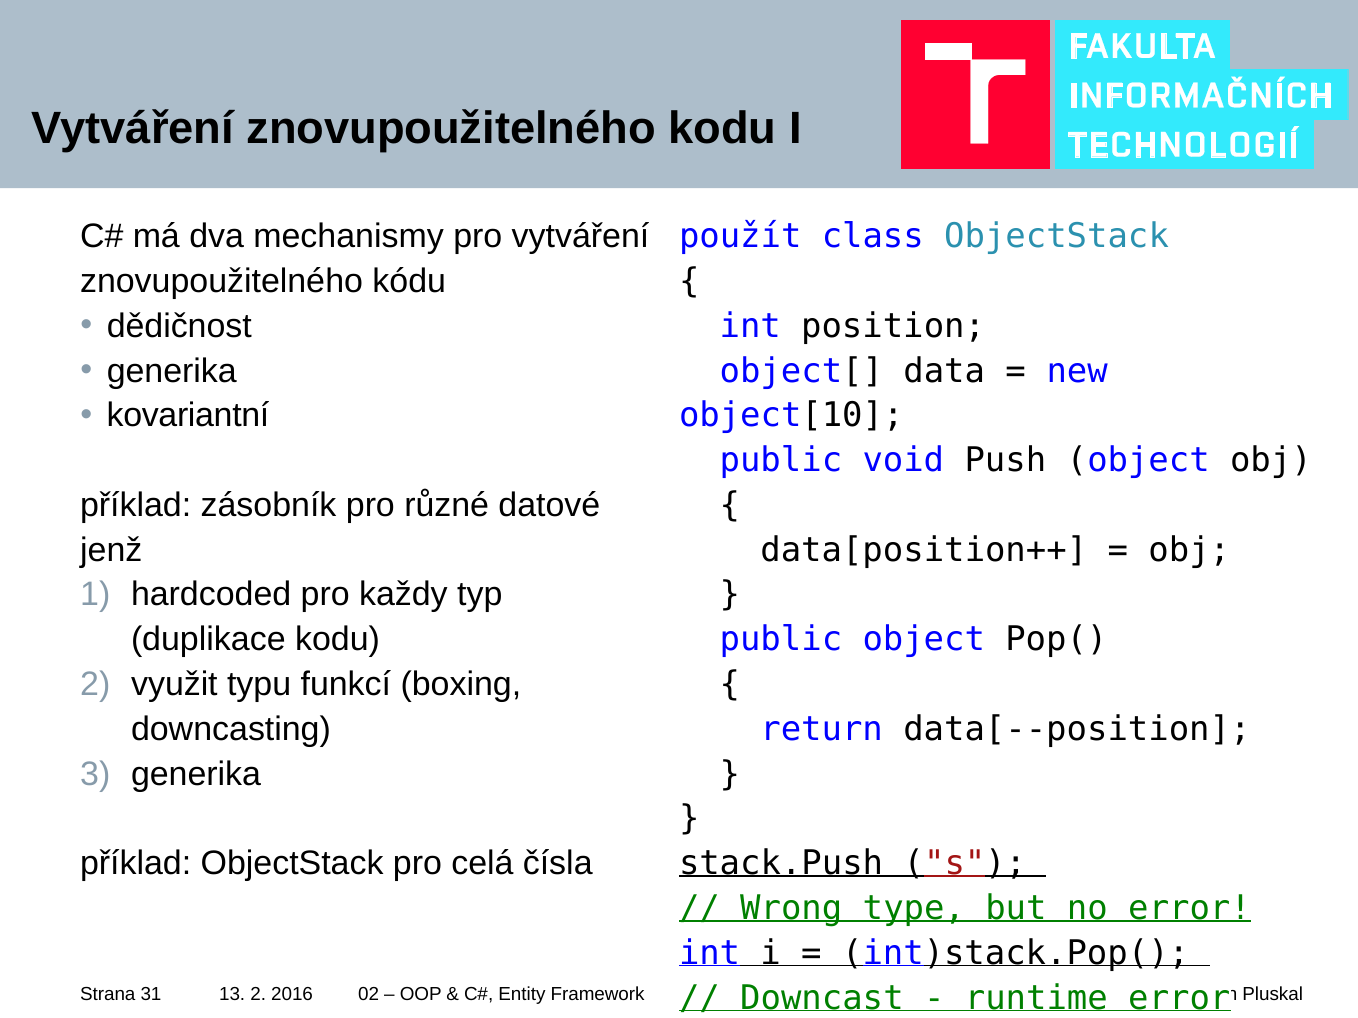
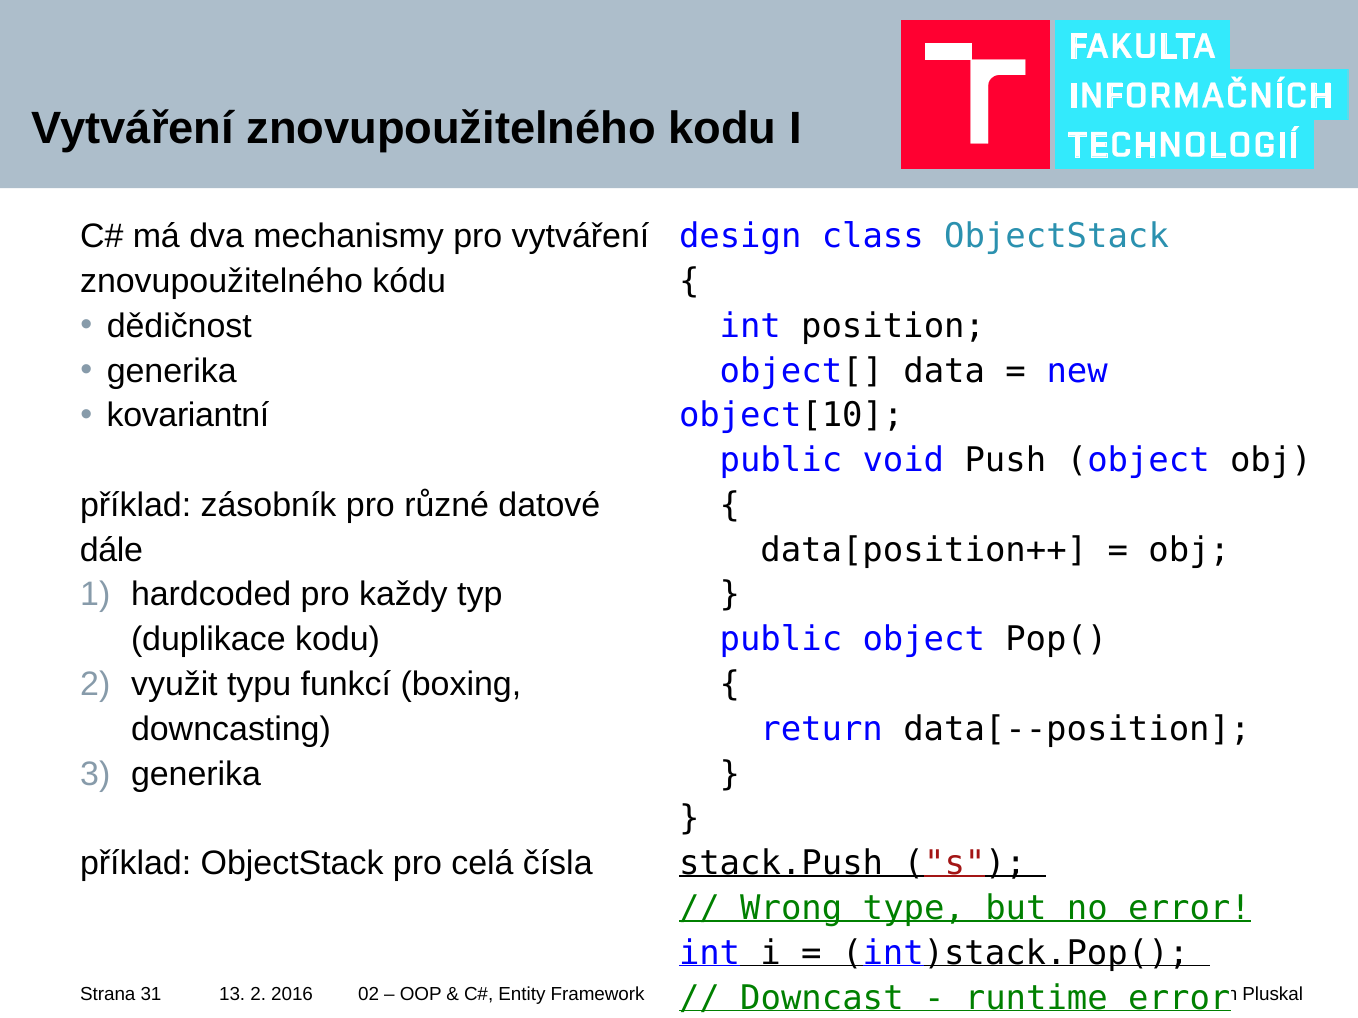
použít: použít -> design
jenž: jenž -> dále
